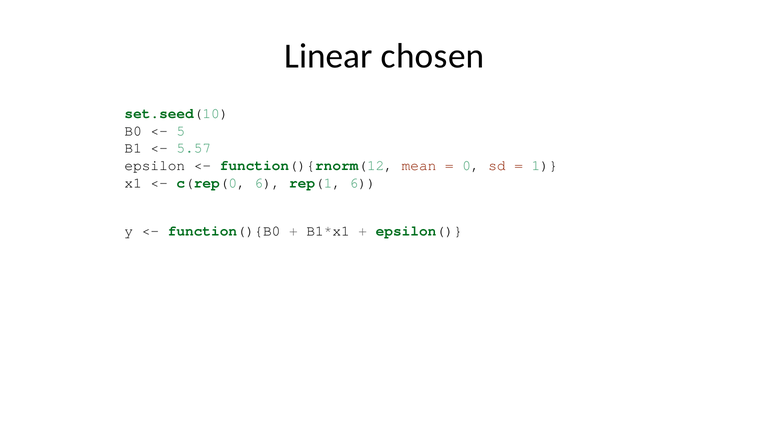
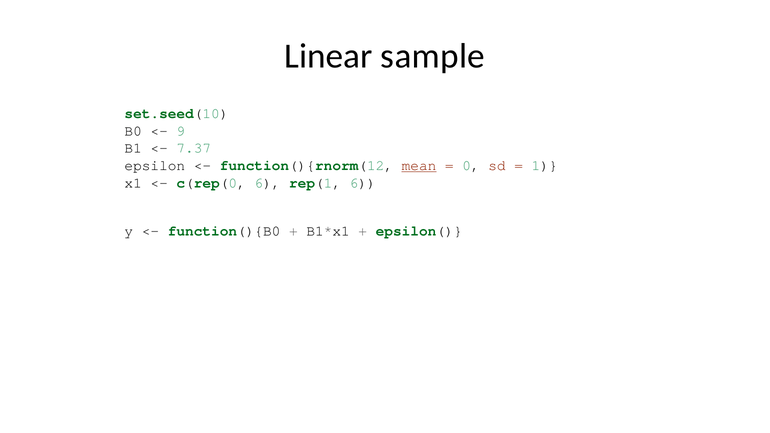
chosen: chosen -> sample
5: 5 -> 9
5.57: 5.57 -> 7.37
mean underline: none -> present
